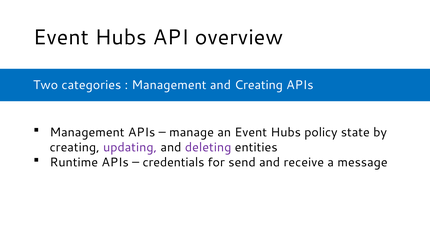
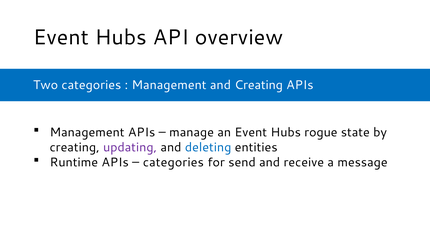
policy: policy -> rogue
deleting colour: purple -> blue
credentials at (173, 162): credentials -> categories
